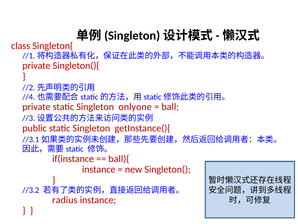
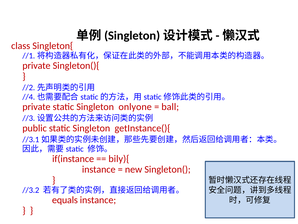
ball){: ball){ -> bily){
radius: radius -> equals
